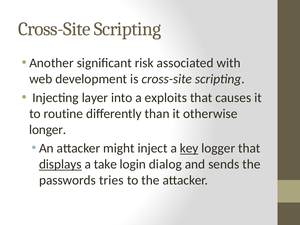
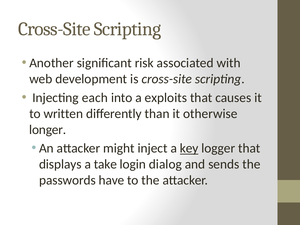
layer: layer -> each
routine: routine -> written
displays underline: present -> none
tries: tries -> have
